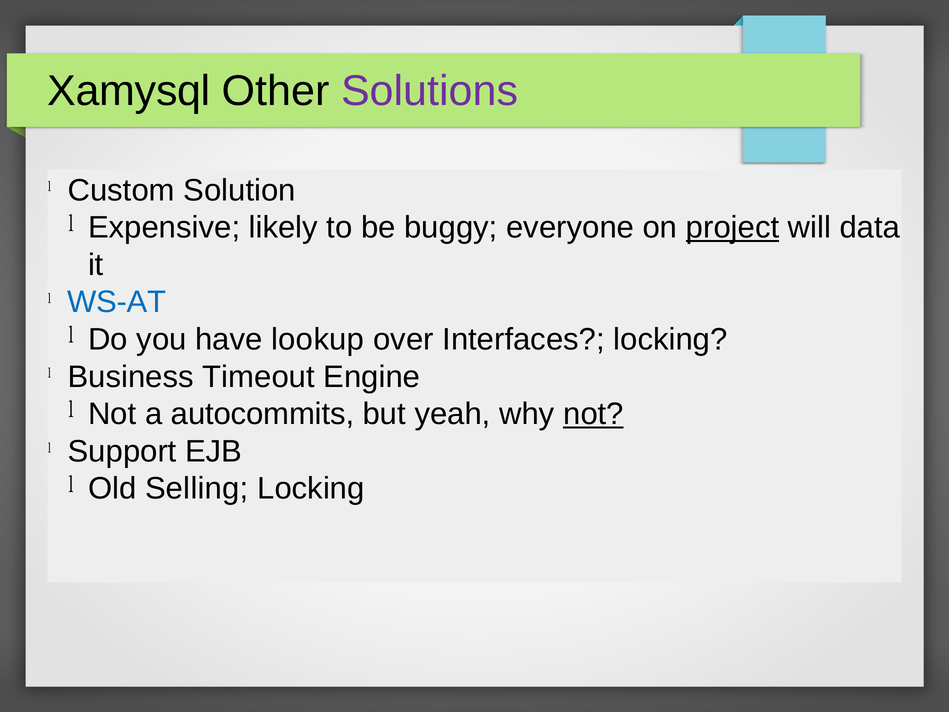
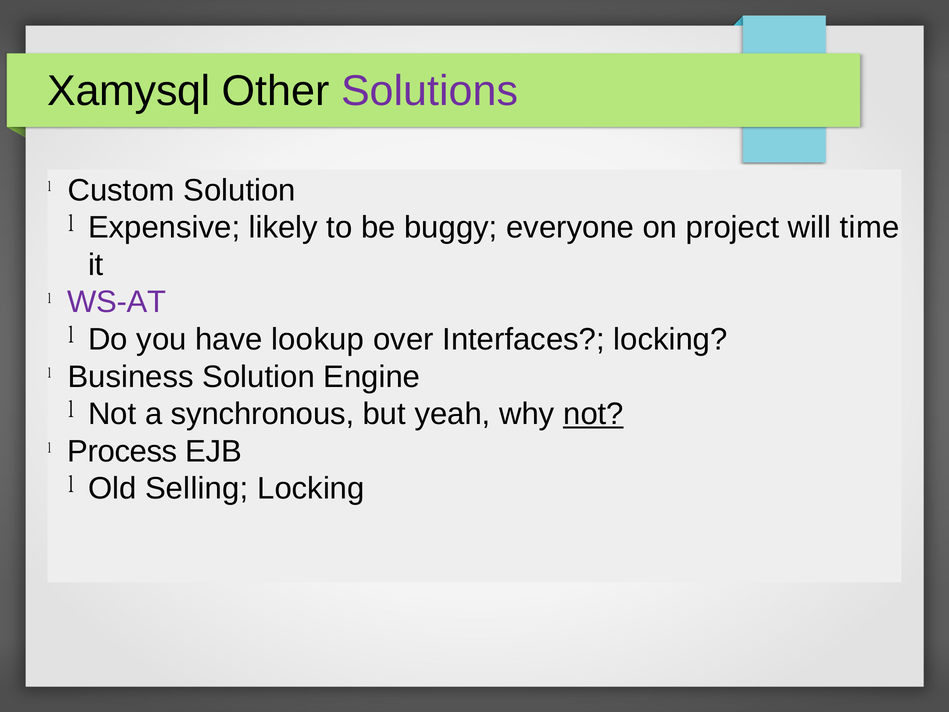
project underline: present -> none
data: data -> time
WS-AT colour: blue -> purple
Business Timeout: Timeout -> Solution
autocommits: autocommits -> synchronous
Support: Support -> Process
